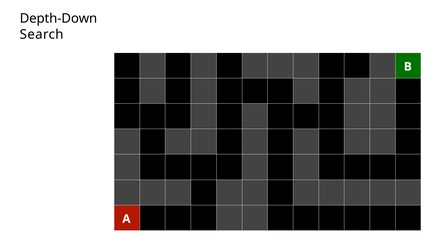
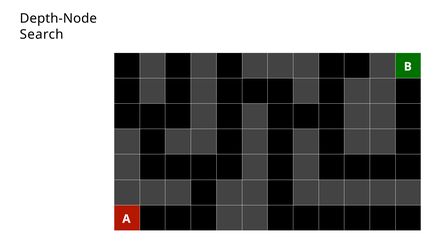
Depth-Down: Depth-Down -> Depth-Node
